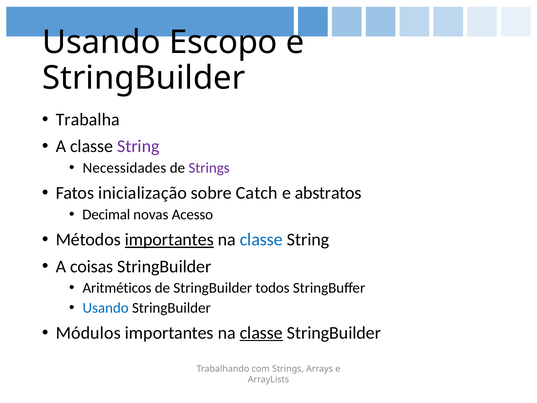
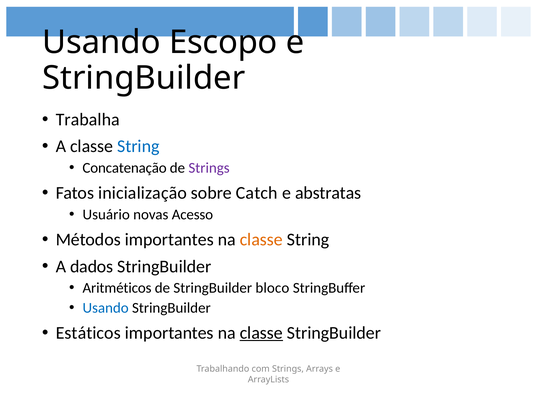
String at (138, 146) colour: purple -> blue
Necessidades: Necessidades -> Concatenação
abstratos: abstratos -> abstratas
Decimal: Decimal -> Usuário
importantes at (169, 239) underline: present -> none
classe at (261, 239) colour: blue -> orange
coisas: coisas -> dados
todos: todos -> bloco
Módulos: Módulos -> Estáticos
